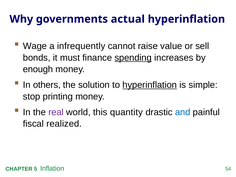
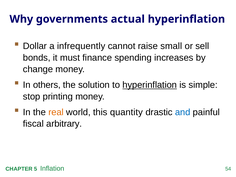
Wage: Wage -> Dollar
value: value -> small
spending underline: present -> none
enough: enough -> change
real colour: purple -> orange
realized: realized -> arbitrary
